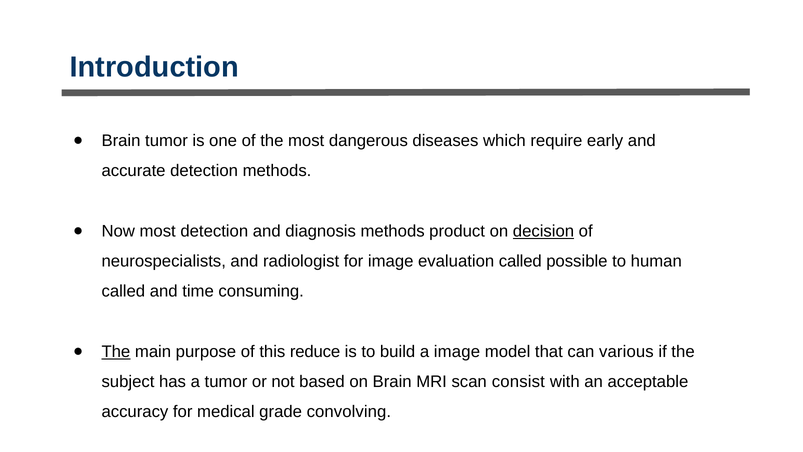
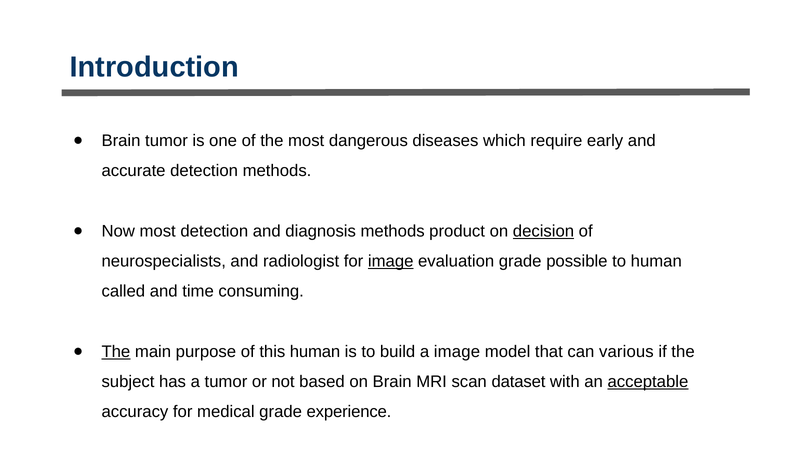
image at (391, 261) underline: none -> present
evaluation called: called -> grade
this reduce: reduce -> human
consist: consist -> dataset
acceptable underline: none -> present
convolving: convolving -> experience
